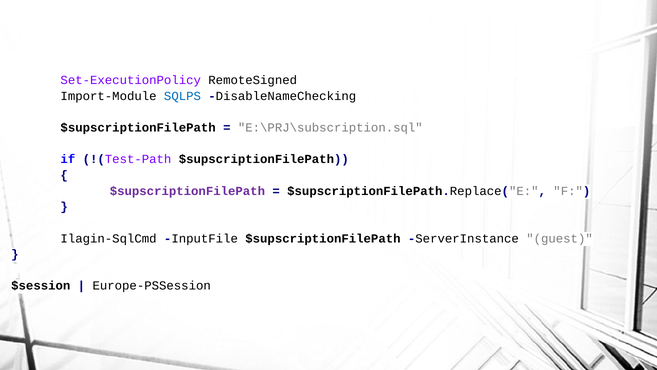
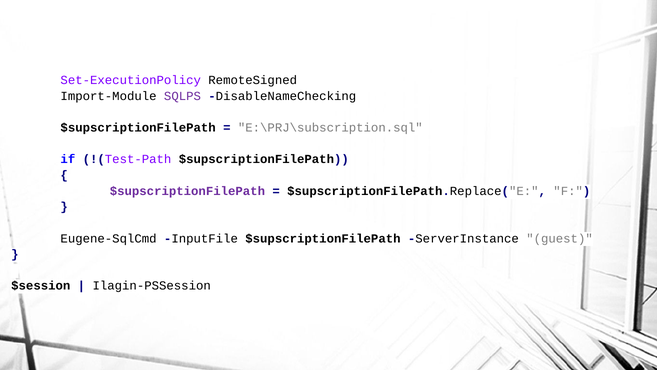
SQLPS colour: blue -> purple
Ilagin-SqlCmd: Ilagin-SqlCmd -> Eugene-SqlCmd
Europe-PSSession: Europe-PSSession -> Ilagin-PSSession
